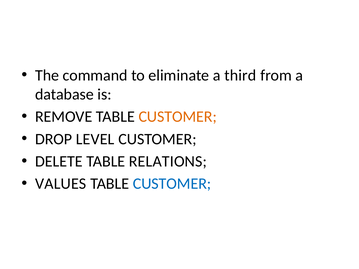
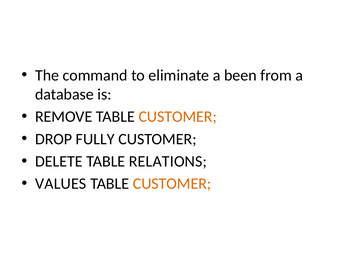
third: third -> been
LEVEL: LEVEL -> FULLY
CUSTOMER at (172, 184) colour: blue -> orange
